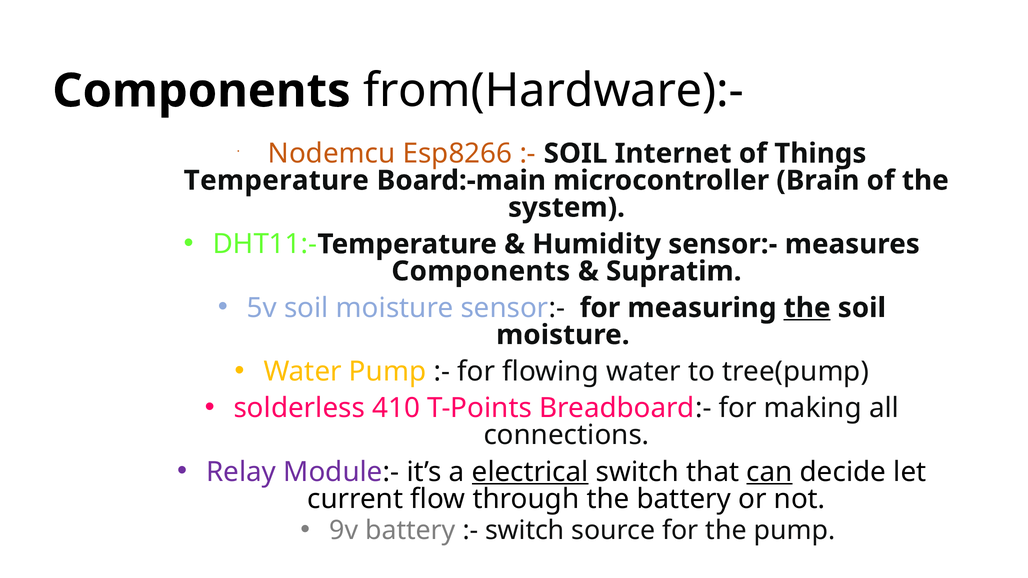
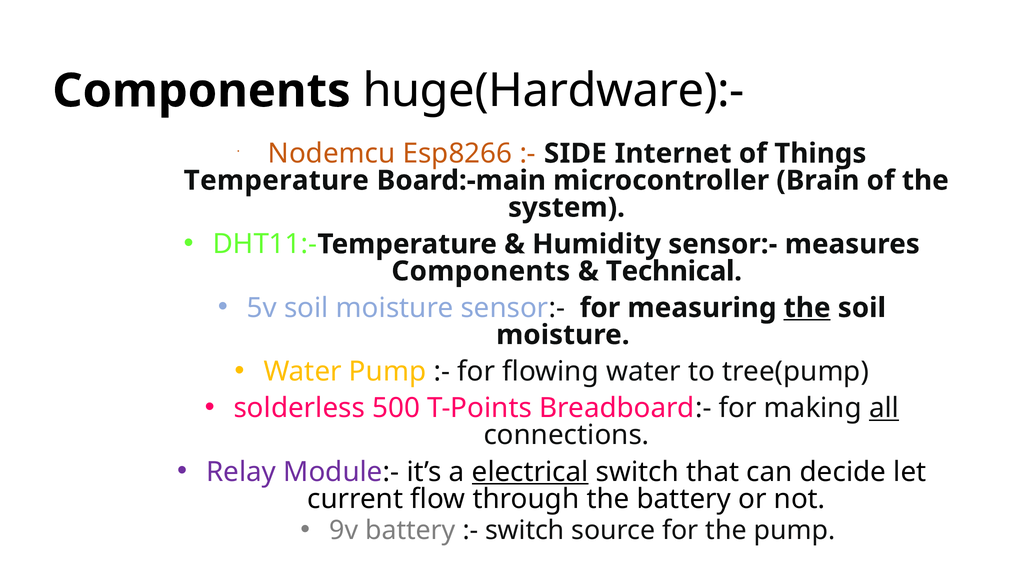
from(Hardware):-: from(Hardware):- -> huge(Hardware):-
SOIL at (576, 154): SOIL -> SIDE
Supratim: Supratim -> Technical
410: 410 -> 500
all underline: none -> present
can underline: present -> none
